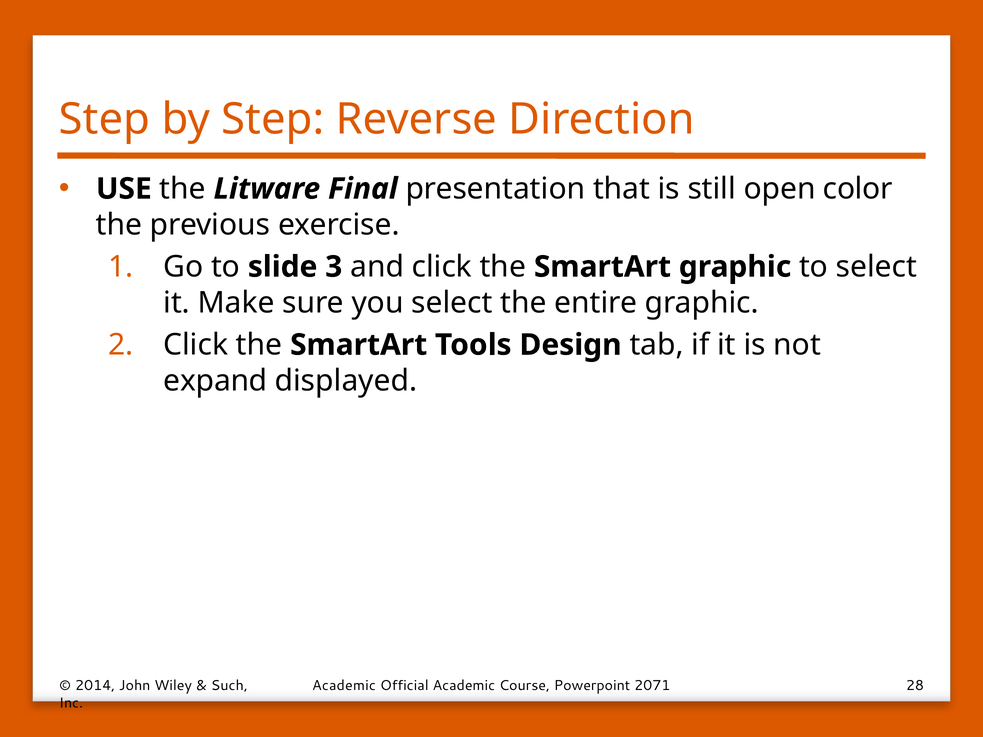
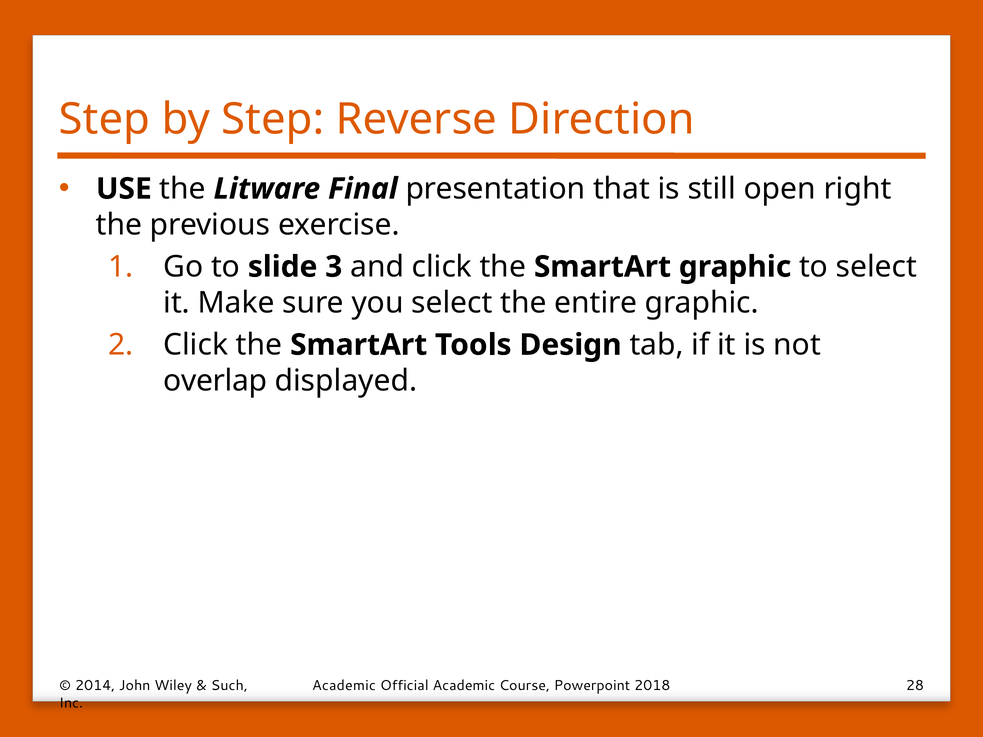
color: color -> right
expand: expand -> overlap
2071: 2071 -> 2018
